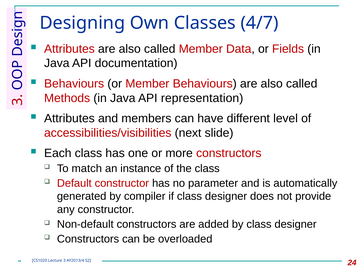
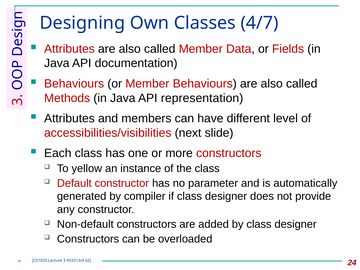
match: match -> yellow
